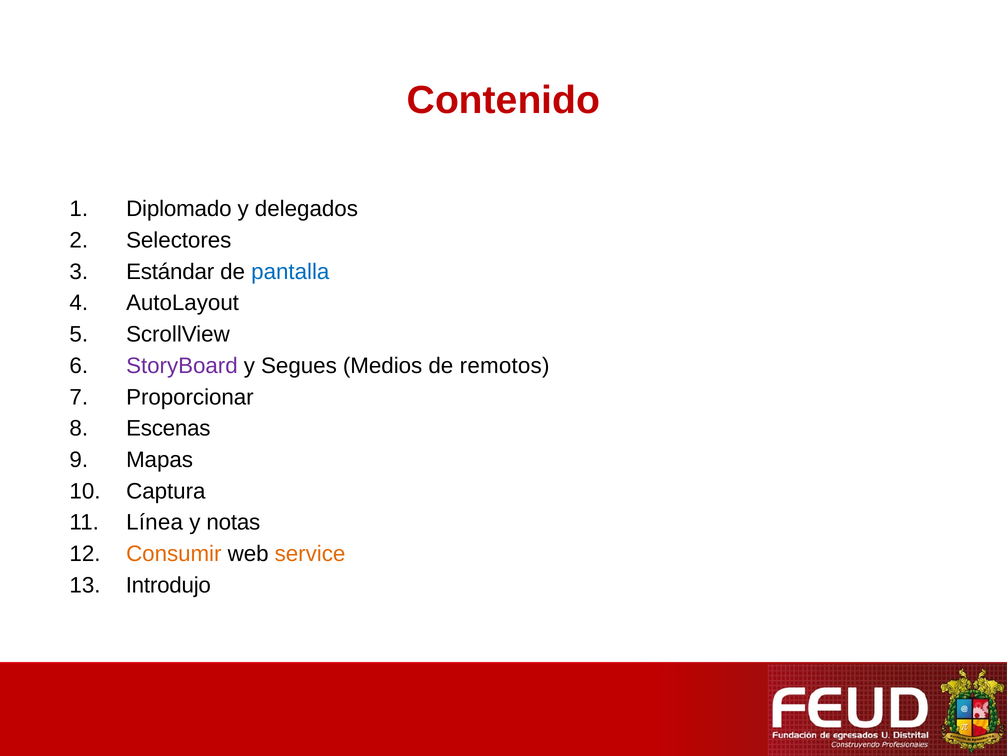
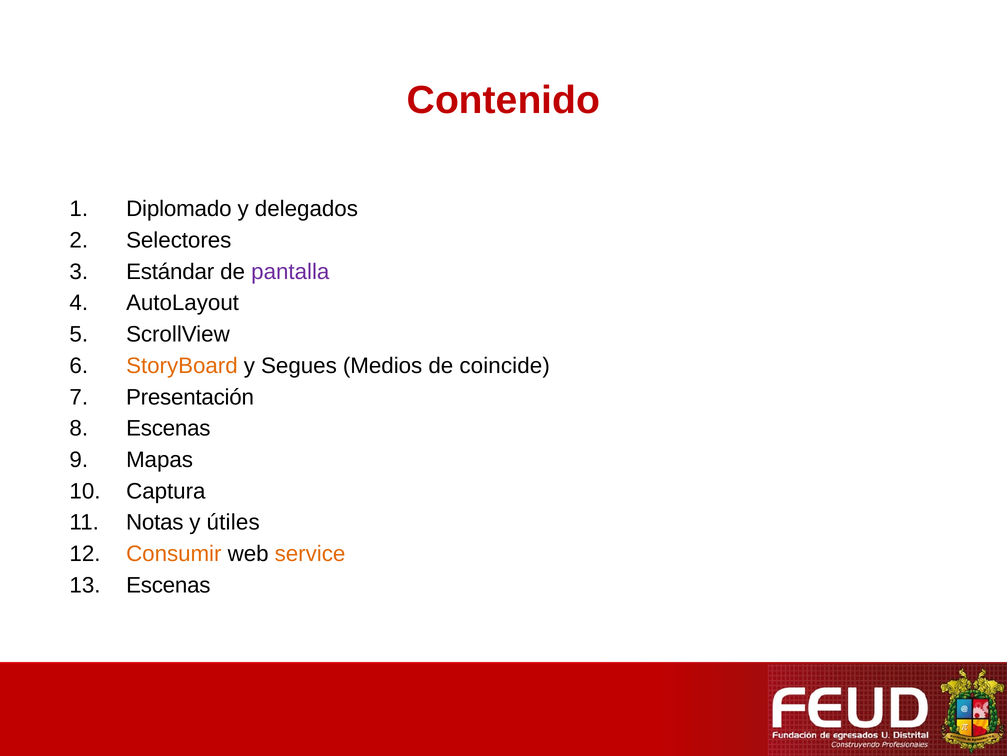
pantalla colour: blue -> purple
StoryBoard colour: purple -> orange
remotos: remotos -> coincide
Proporcionar: Proporcionar -> Presentación
Línea: Línea -> Notas
notas: notas -> útiles
Introdujo at (168, 585): Introdujo -> Escenas
